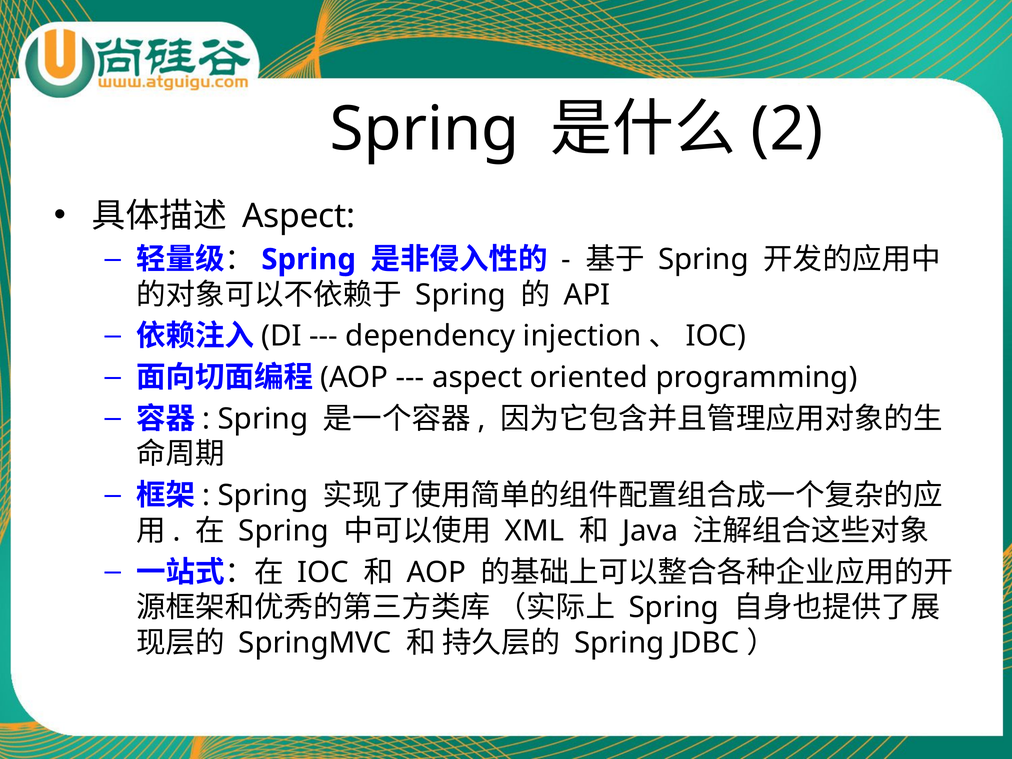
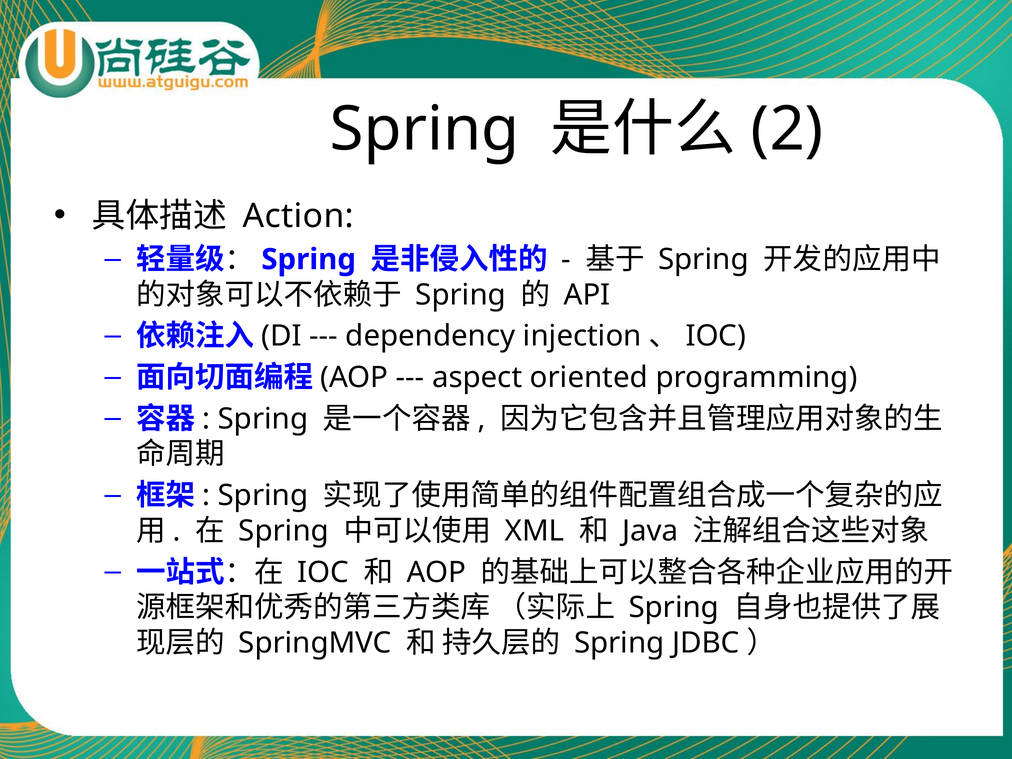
Aspect at (299, 216): Aspect -> Action
